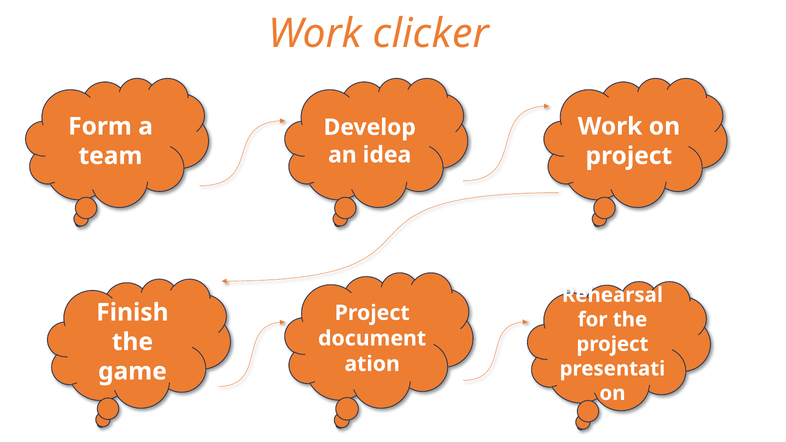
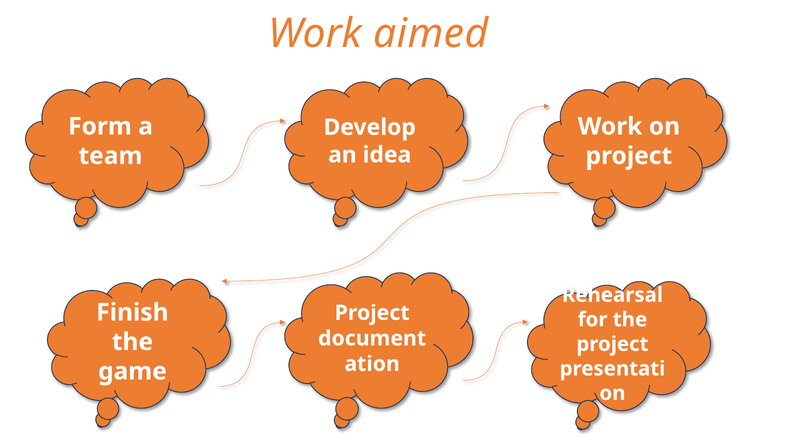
clicker: clicker -> aimed
